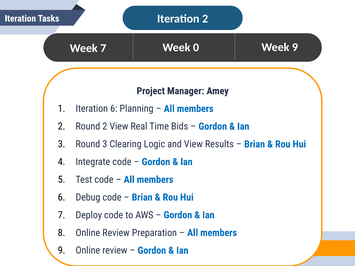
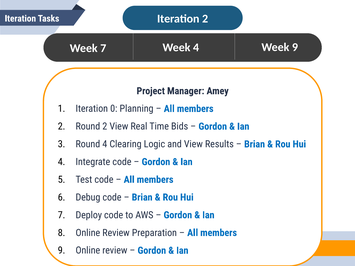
Week 0: 0 -> 4
Iteration 6: 6 -> 0
Round 3: 3 -> 4
